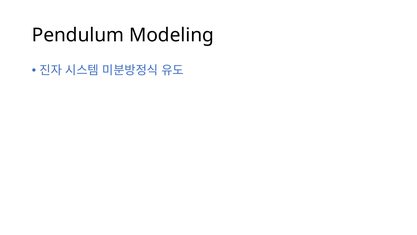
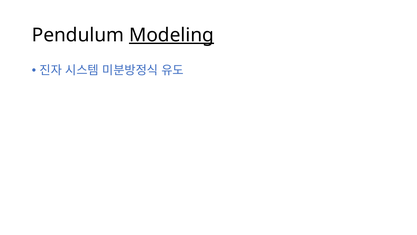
Modeling underline: none -> present
